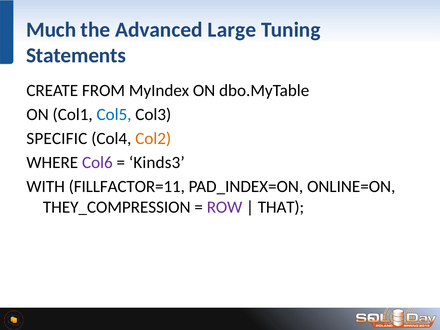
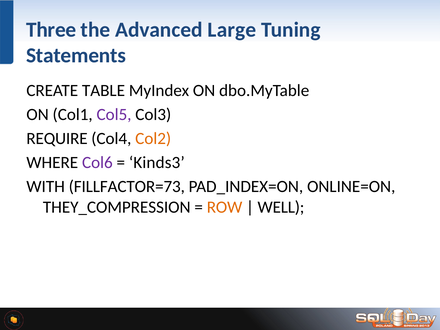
Much: Much -> Three
FROM: FROM -> TABLE
Col5 colour: blue -> purple
SPECIFIC: SPECIFIC -> REQUIRE
FILLFACTOR=11: FILLFACTOR=11 -> FILLFACTOR=73
ROW colour: purple -> orange
THAT: THAT -> WELL
